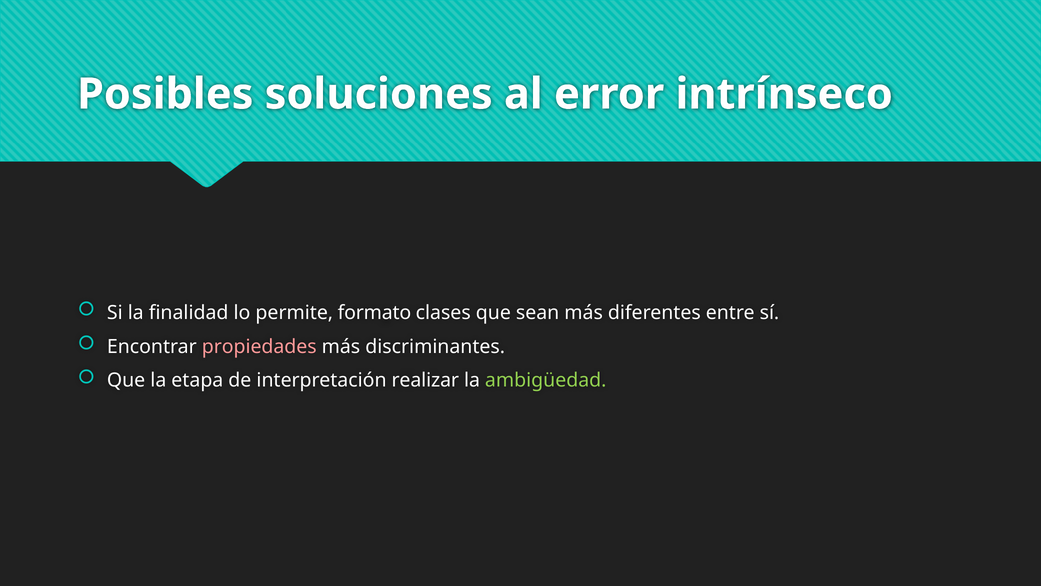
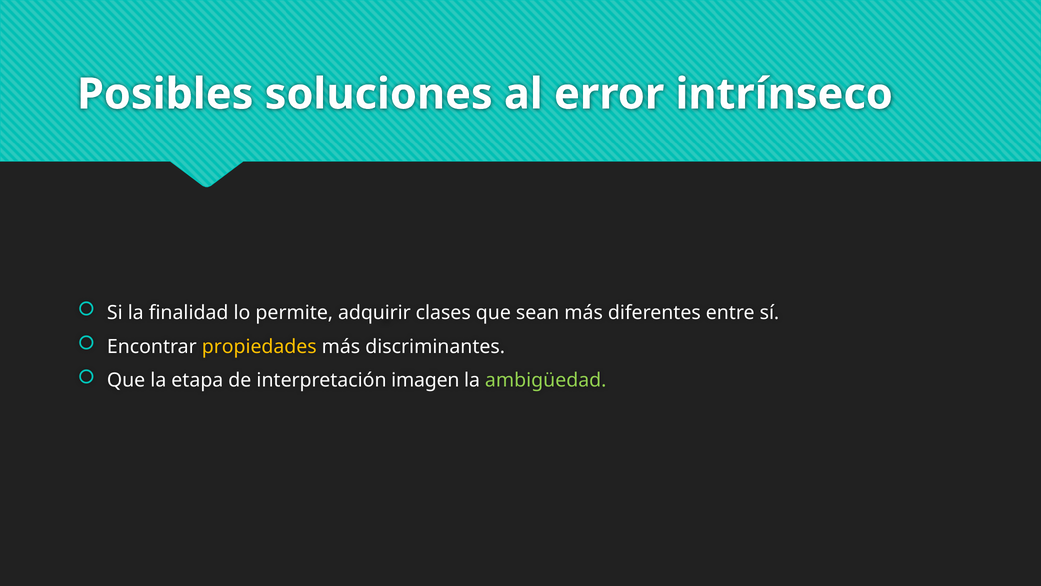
formato: formato -> adquirir
propiedades colour: pink -> yellow
realizar: realizar -> imagen
